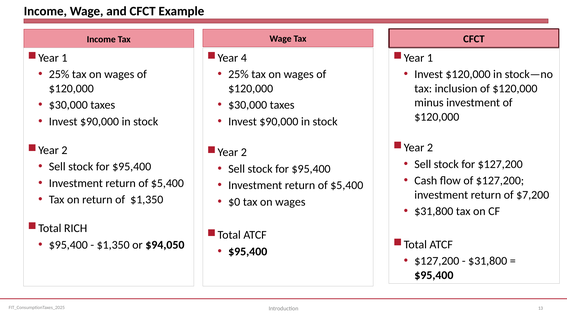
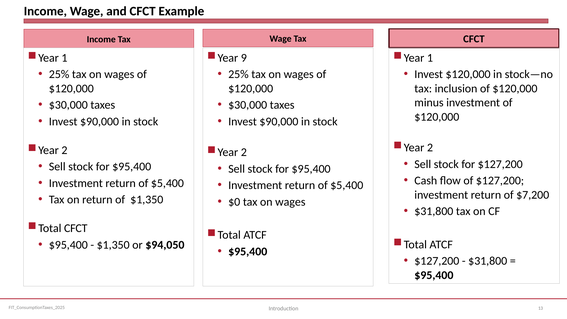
4: 4 -> 9
Total RICH: RICH -> CFCT
